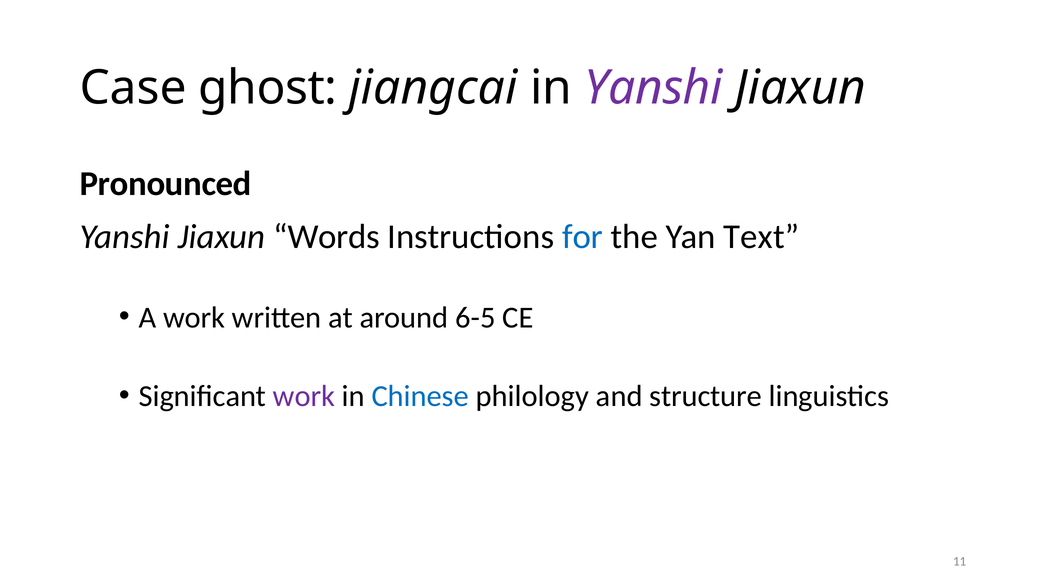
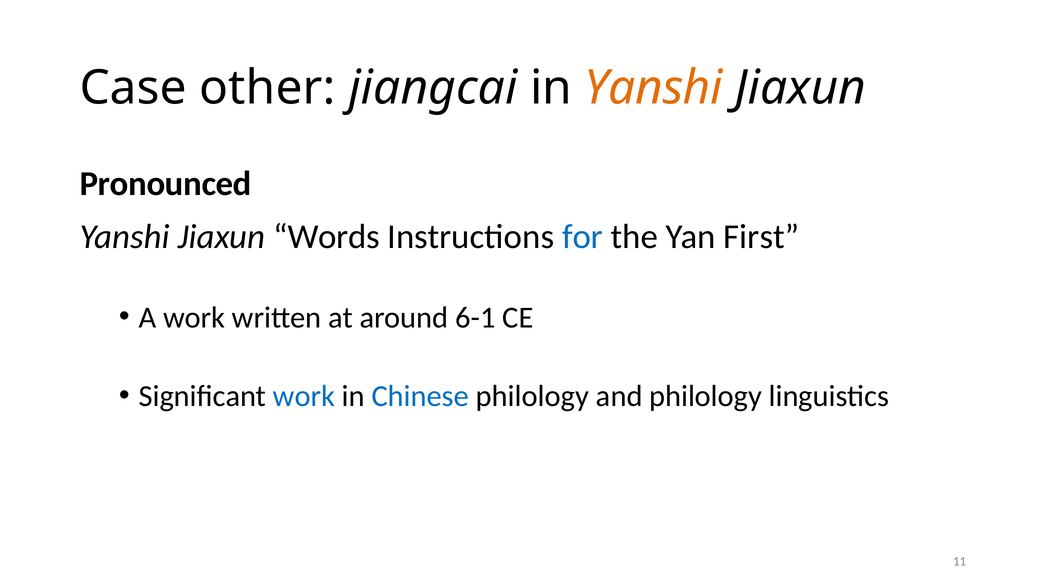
ghost: ghost -> other
Yanshi at (654, 88) colour: purple -> orange
Text: Text -> First
6-5: 6-5 -> 6-1
work at (304, 396) colour: purple -> blue
and structure: structure -> philology
